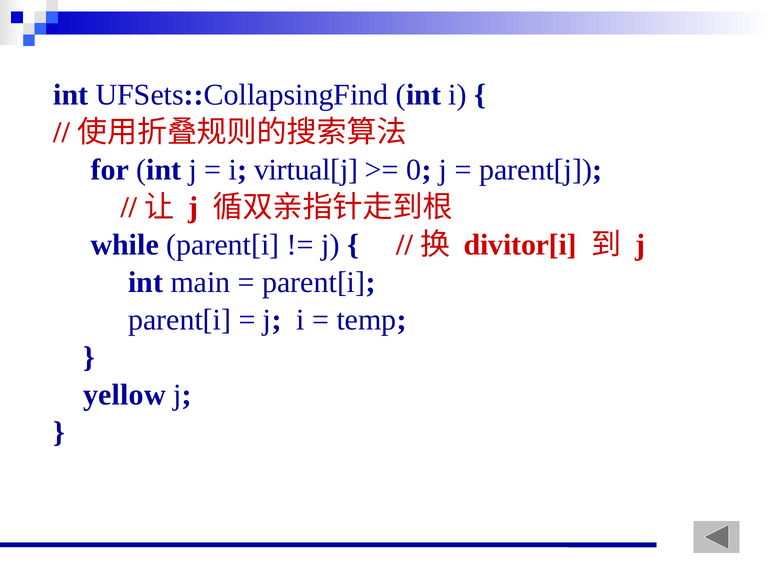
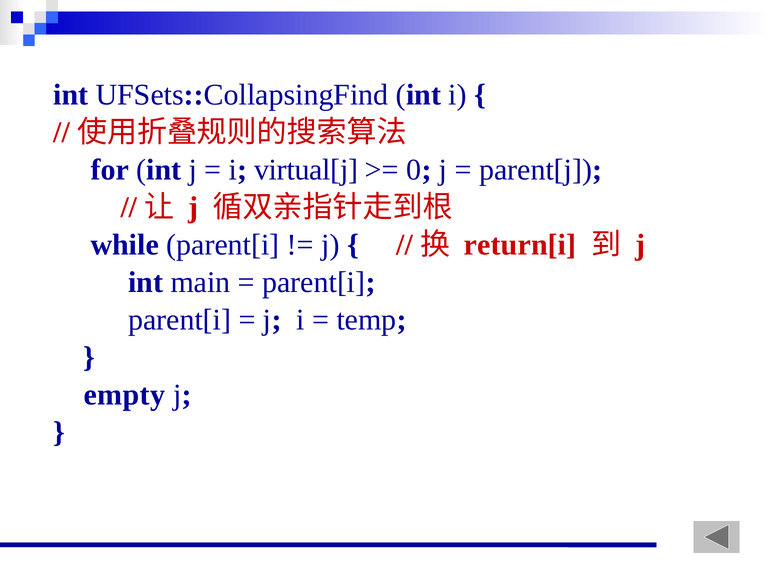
divitor[i: divitor[i -> return[i
yellow: yellow -> empty
